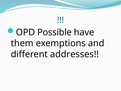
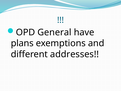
Possible: Possible -> General
them: them -> plans
